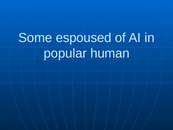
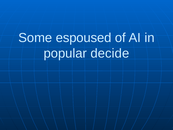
human: human -> decide
